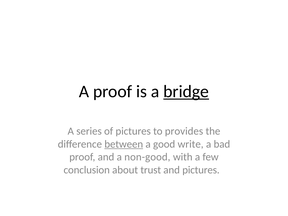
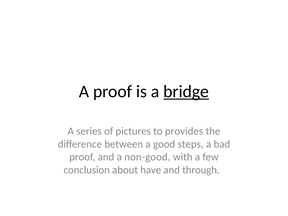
between underline: present -> none
write: write -> steps
trust: trust -> have
and pictures: pictures -> through
